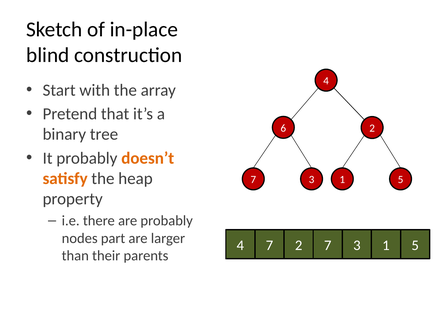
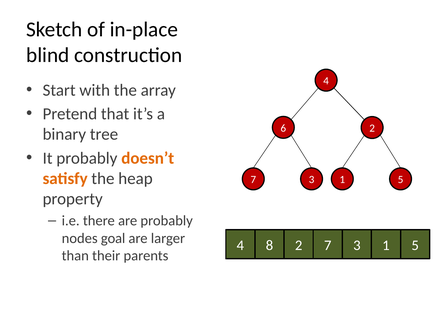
part: part -> goal
4 7: 7 -> 8
